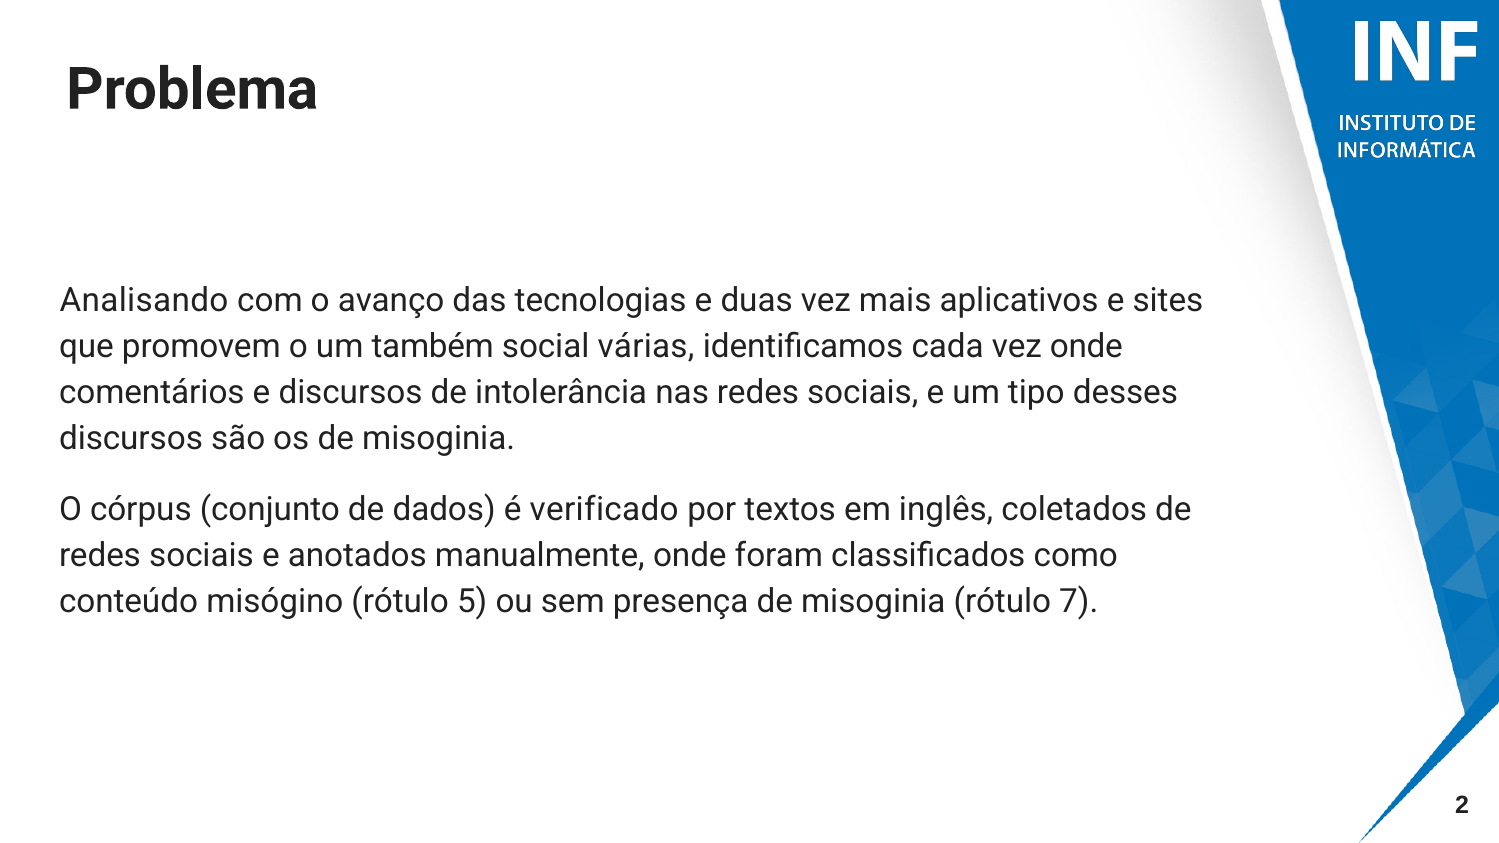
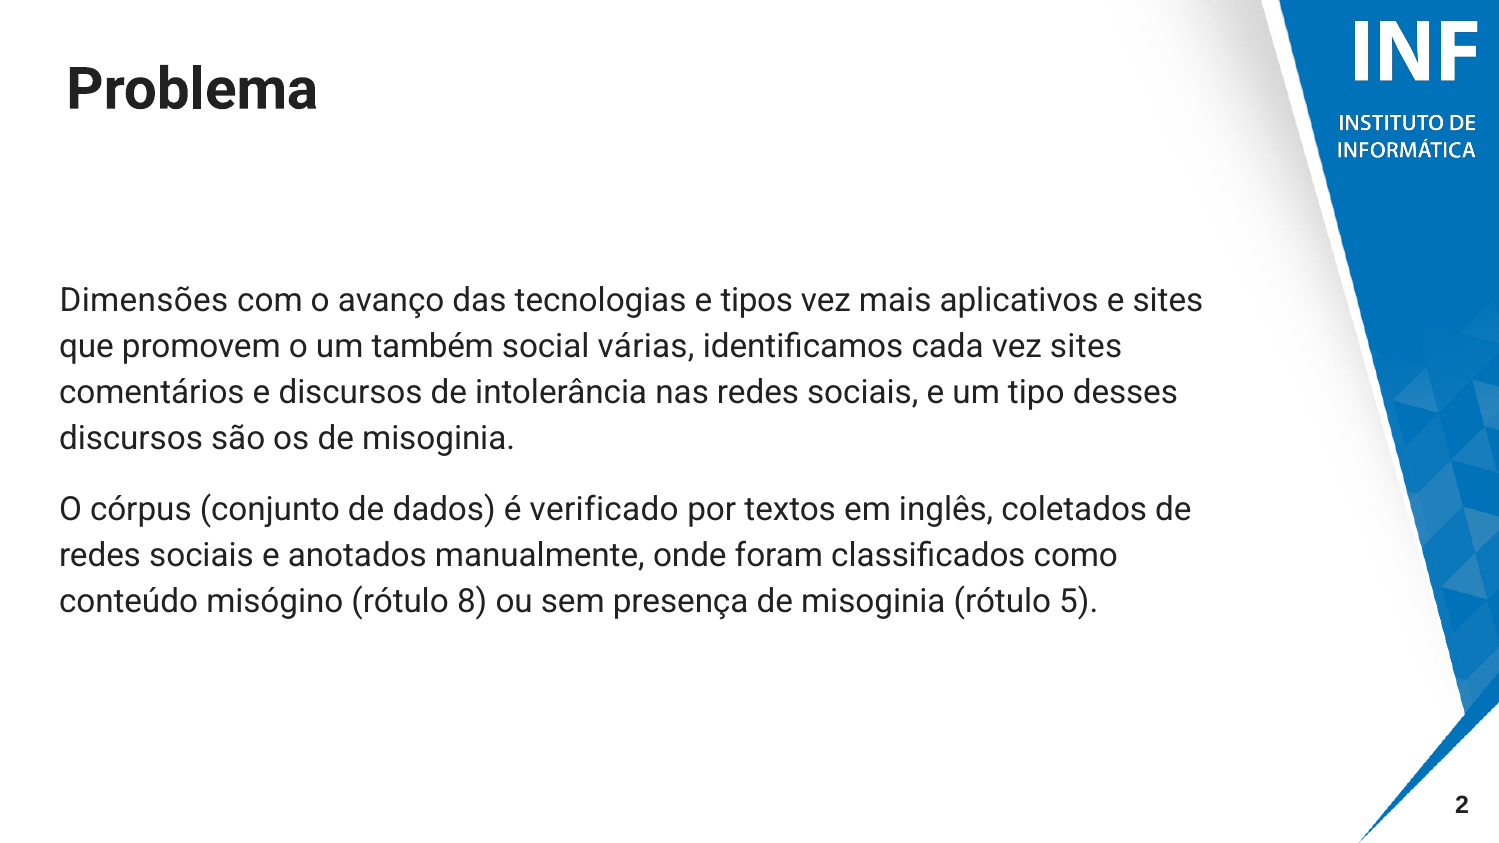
Analisando: Analisando -> Dimensões
duas: duas -> tipos
vez onde: onde -> sites
5: 5 -> 8
7: 7 -> 5
